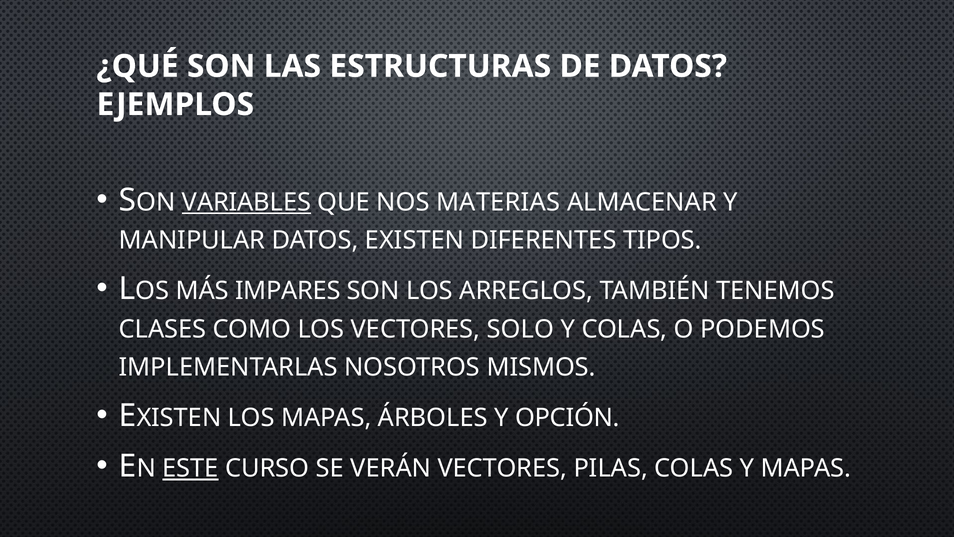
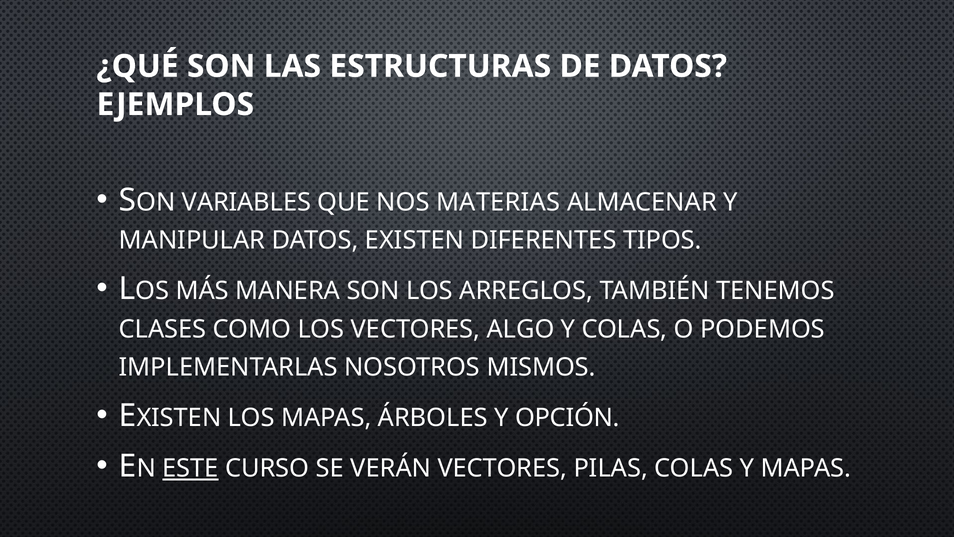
VARIABLES underline: present -> none
IMPARES: IMPARES -> MANERA
SOLO: SOLO -> ALGO
